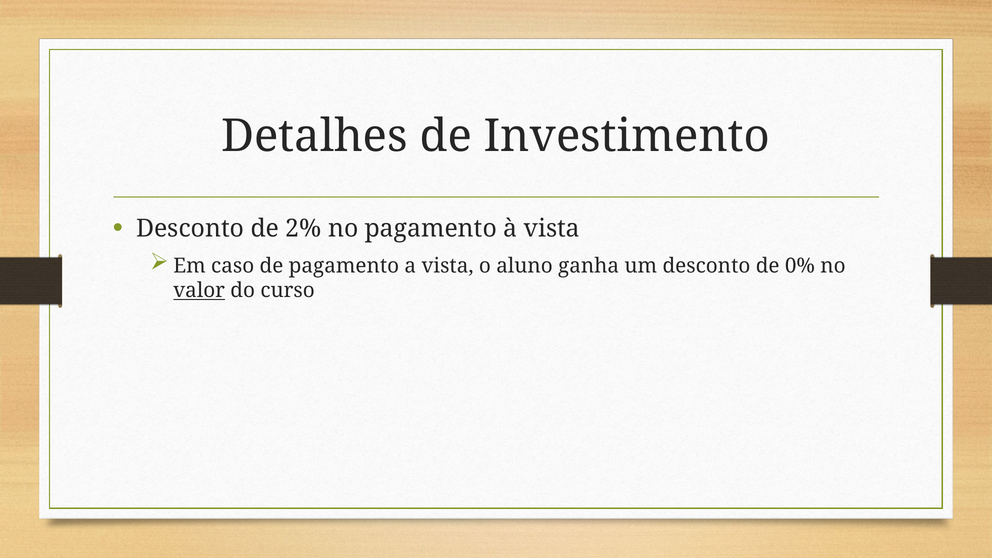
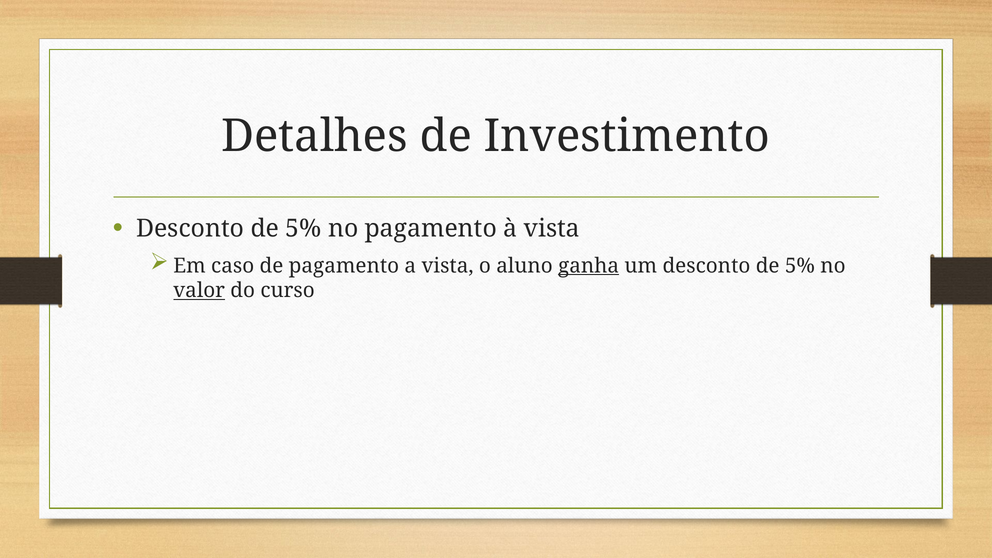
2% at (304, 228): 2% -> 5%
ganha underline: none -> present
um desconto de 0%: 0% -> 5%
